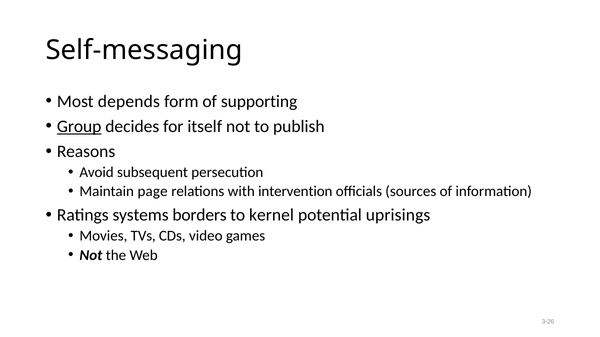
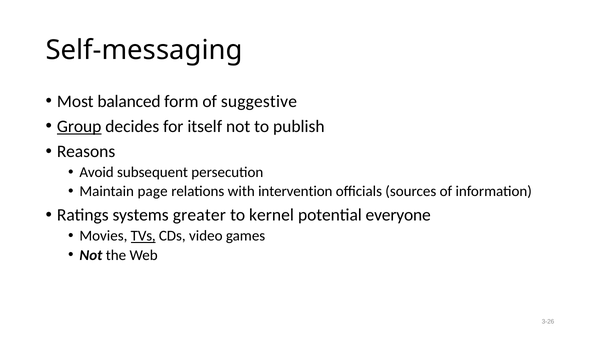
depends: depends -> balanced
supporting: supporting -> suggestive
borders: borders -> greater
uprisings: uprisings -> everyone
TVs underline: none -> present
